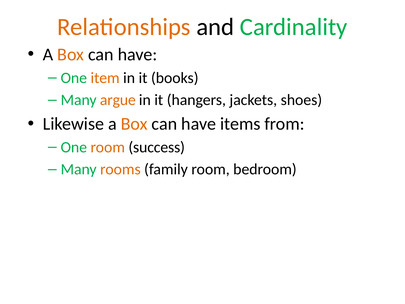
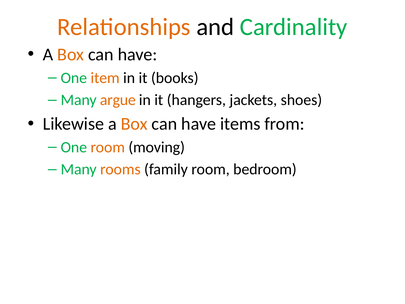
success: success -> moving
